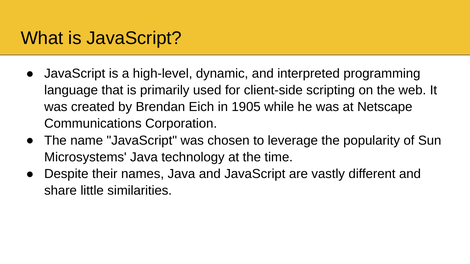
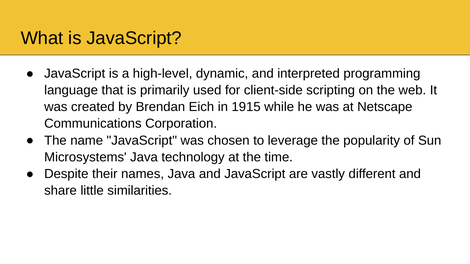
1905: 1905 -> 1915
